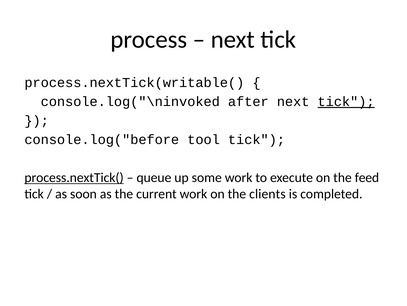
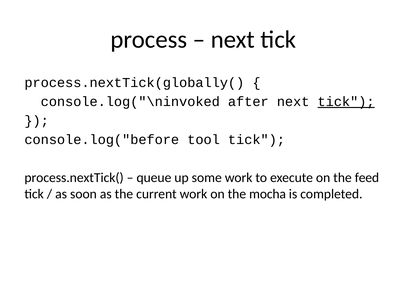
process.nextTick(writable(: process.nextTick(writable( -> process.nextTick(globally(
process.nextTick( underline: present -> none
clients: clients -> mocha
